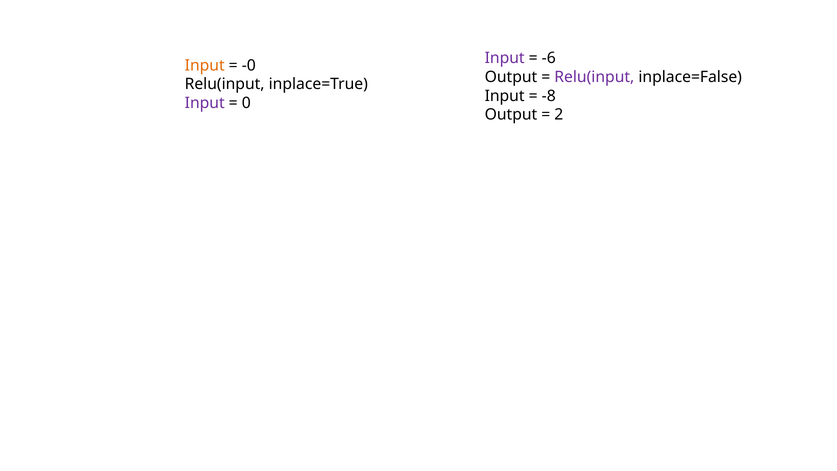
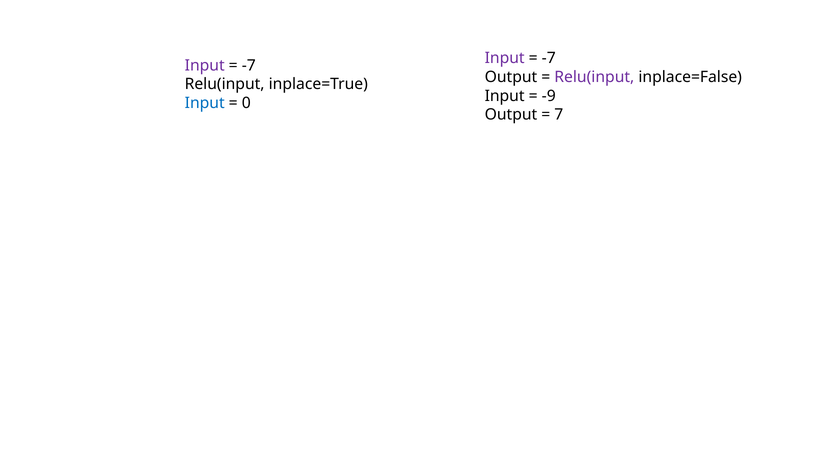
-6 at (549, 58): -6 -> -7
Input at (205, 65) colour: orange -> purple
-0 at (249, 65): -0 -> -7
-8: -8 -> -9
Input at (205, 103) colour: purple -> blue
2: 2 -> 7
